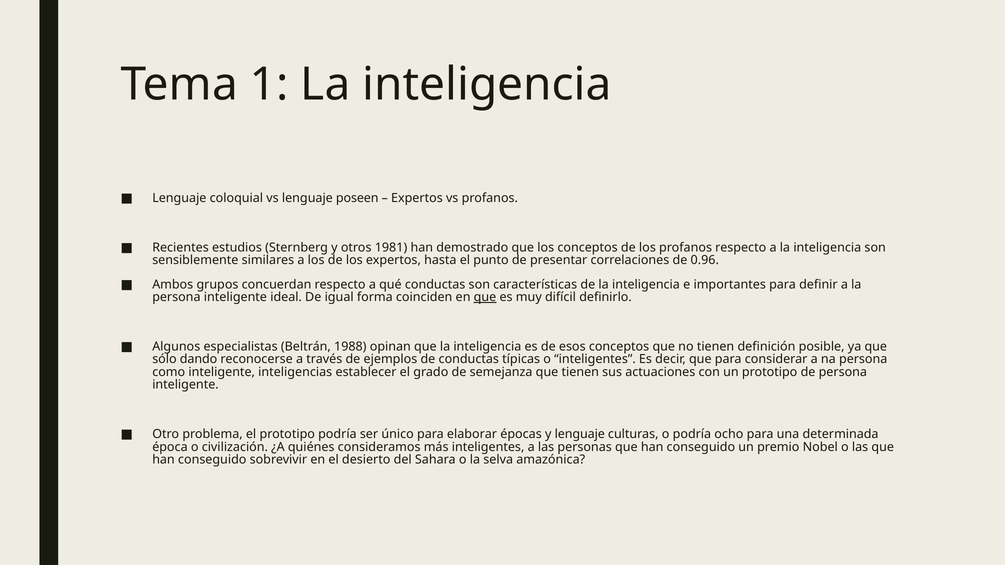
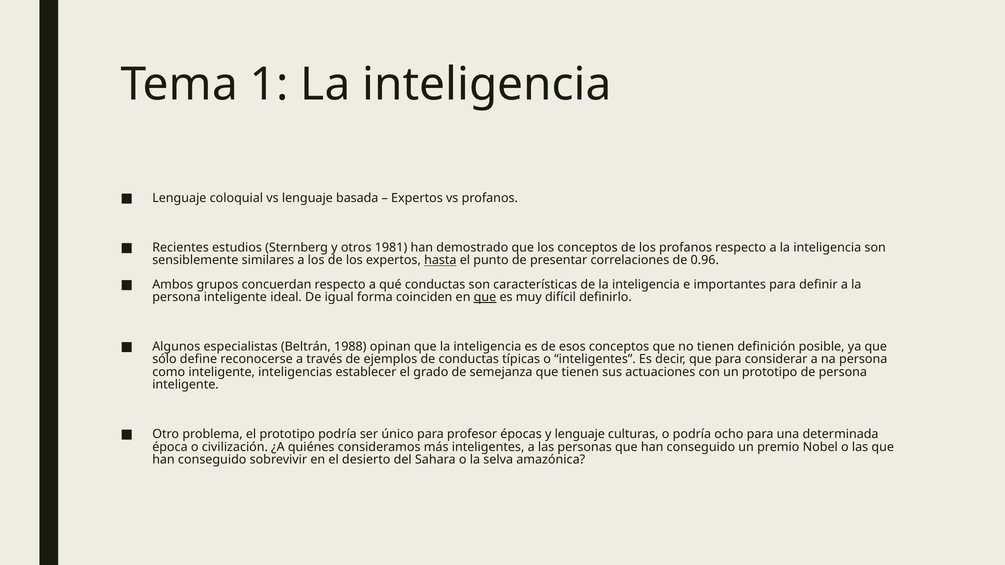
poseen: poseen -> basada
hasta underline: none -> present
dando: dando -> define
elaborar: elaborar -> profesor
